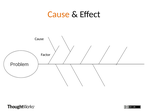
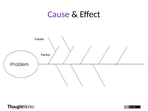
Cause at (59, 14) colour: orange -> purple
